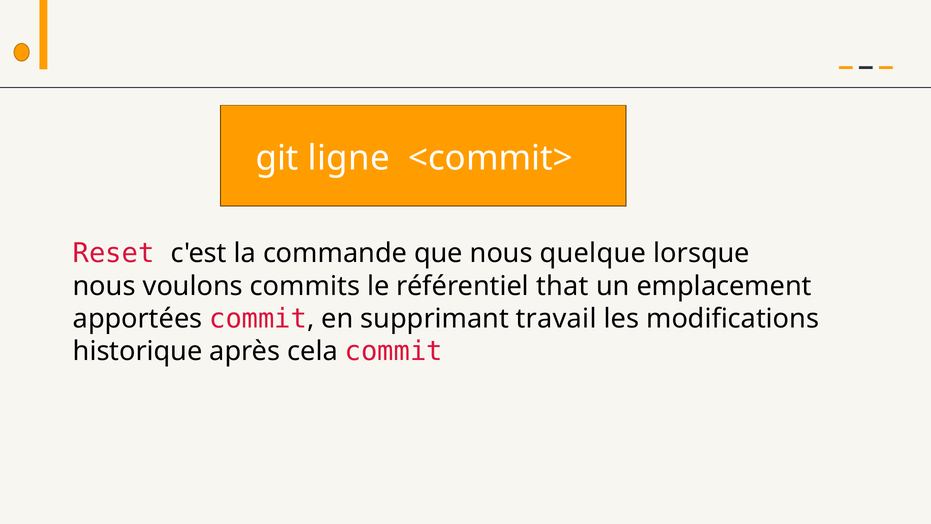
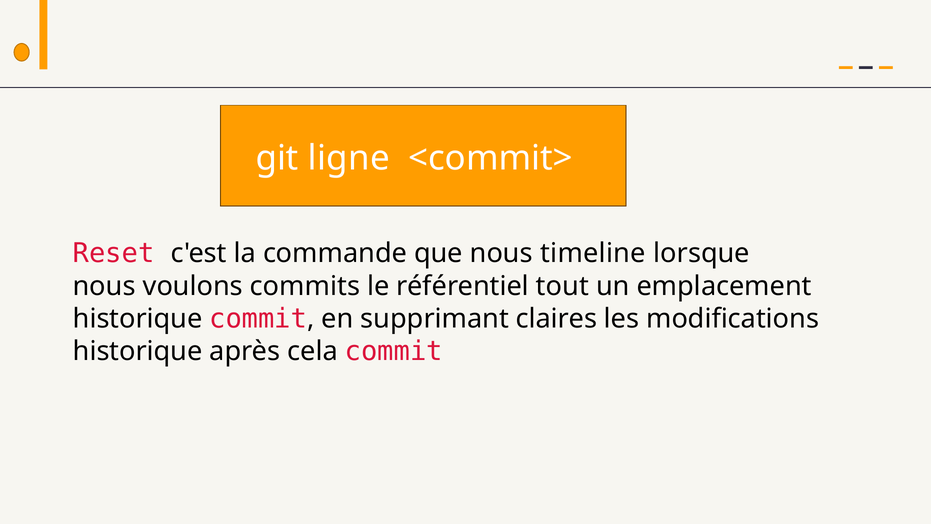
quelque: quelque -> timeline
that: that -> tout
apportées at (138, 319): apportées -> historique
travail: travail -> claires
